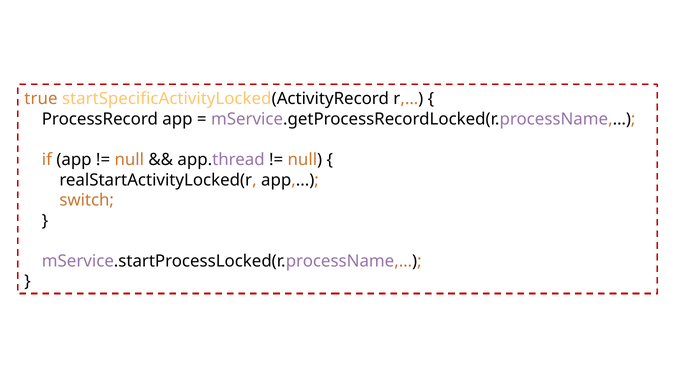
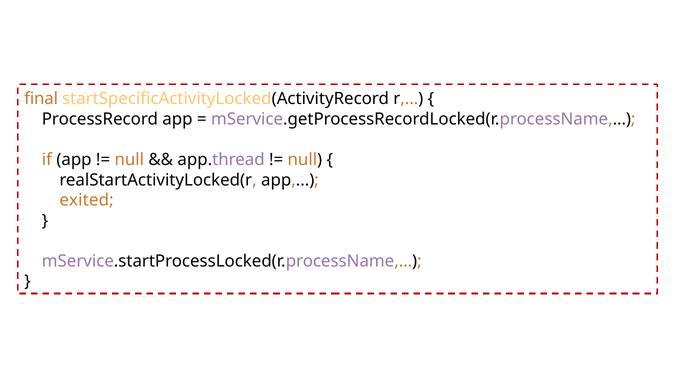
true: true -> final
switch: switch -> exited
